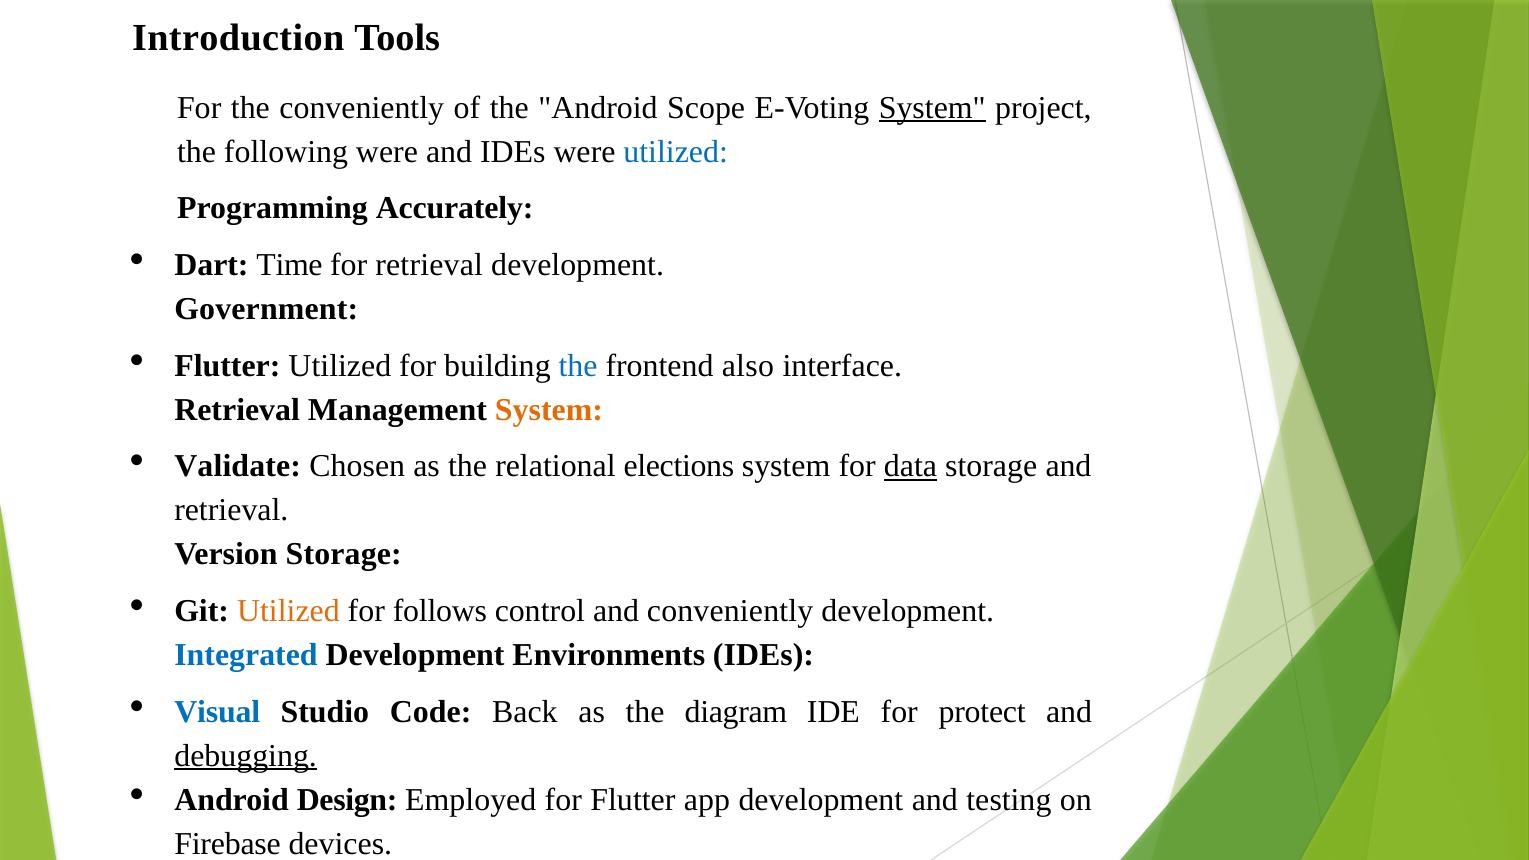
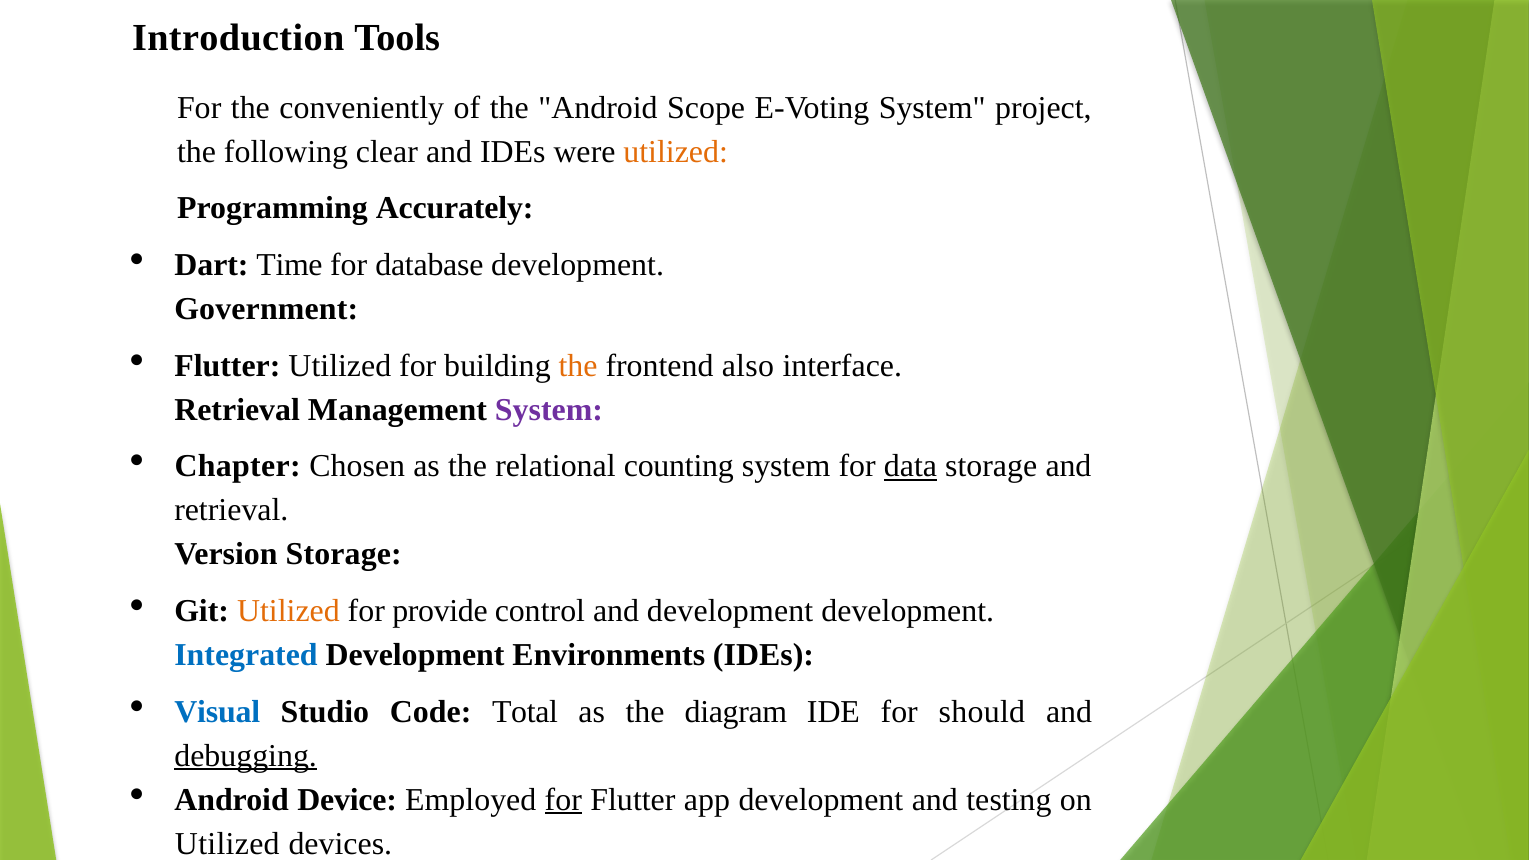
System at (932, 108) underline: present -> none
following were: were -> clear
utilized at (676, 152) colour: blue -> orange
for retrieval: retrieval -> database
the at (578, 366) colour: blue -> orange
System at (549, 410) colour: orange -> purple
Validate: Validate -> Chapter
elections: elections -> counting
follows: follows -> provide
and conveniently: conveniently -> development
Back: Back -> Total
protect: protect -> should
Design: Design -> Device
for at (563, 800) underline: none -> present
Firebase at (228, 844): Firebase -> Utilized
